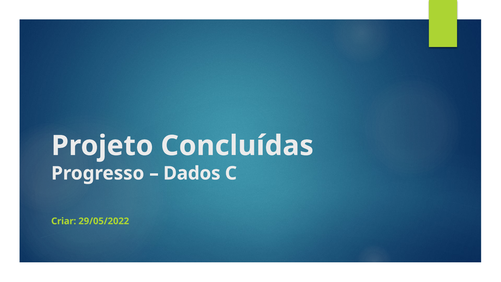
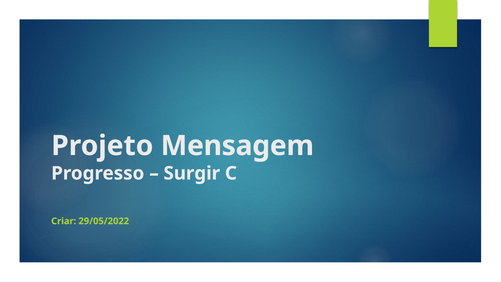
Concluídas: Concluídas -> Mensagem
Dados: Dados -> Surgir
